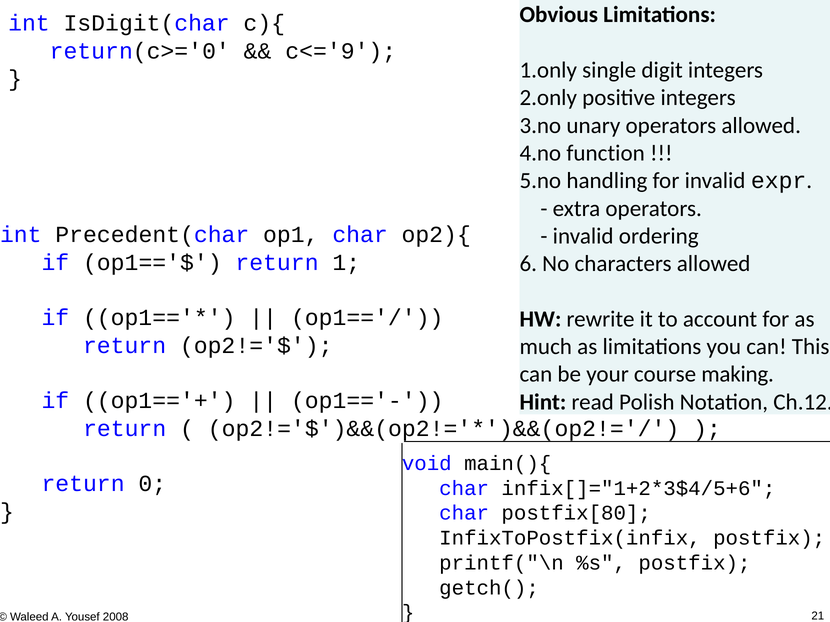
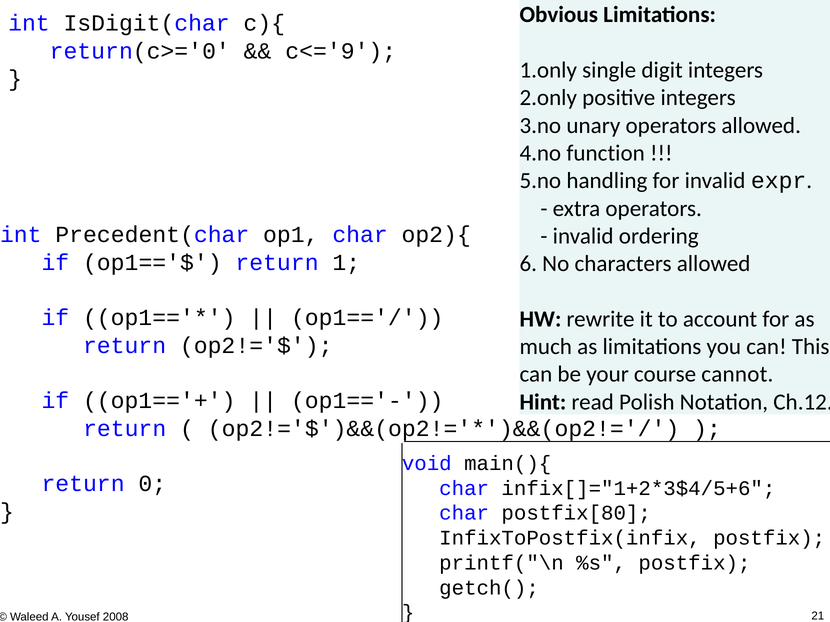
making: making -> cannot
